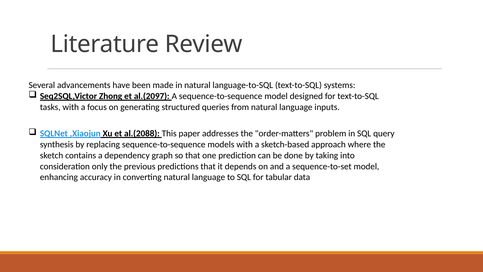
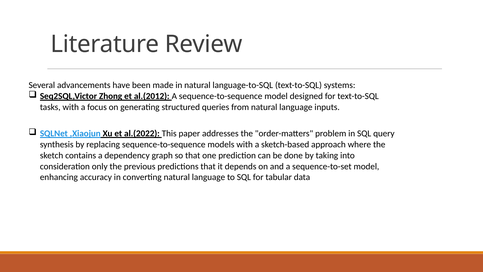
al.(2097: al.(2097 -> al.(2012
al.(2088: al.(2088 -> al.(2022
